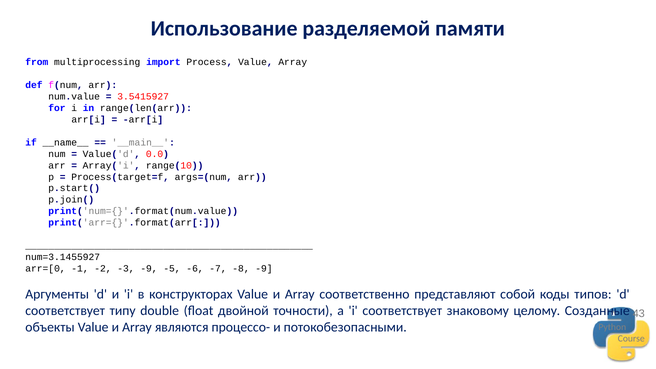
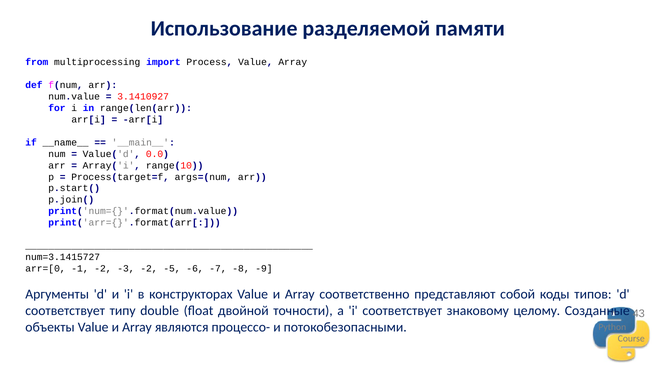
3.5415927: 3.5415927 -> 3.1410927
num=3.1455927: num=3.1455927 -> num=3.1415727
-3 -9: -9 -> -2
